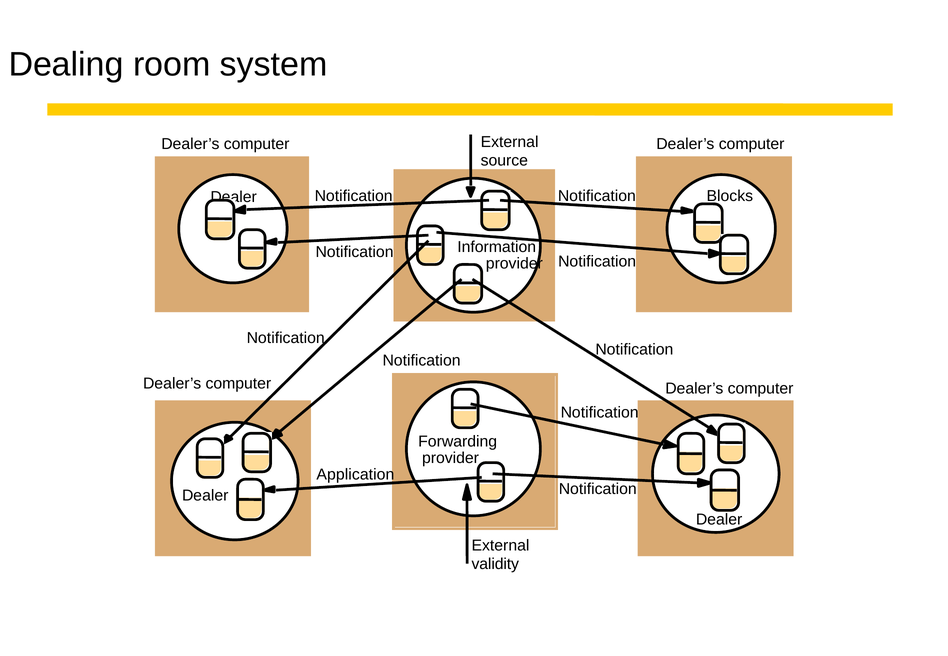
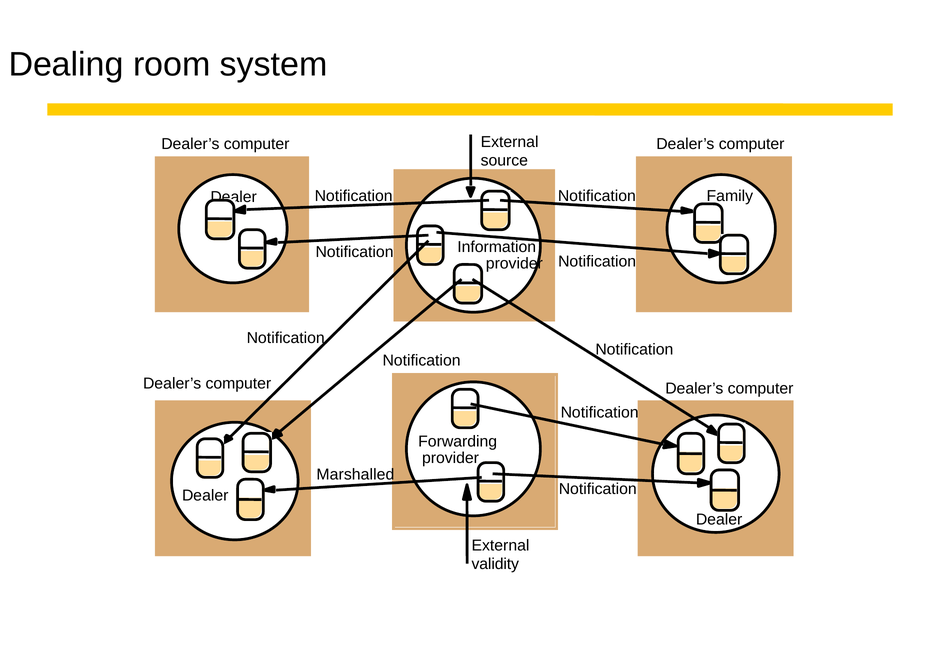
Blocks: Blocks -> Family
Application: Application -> Marshalled
